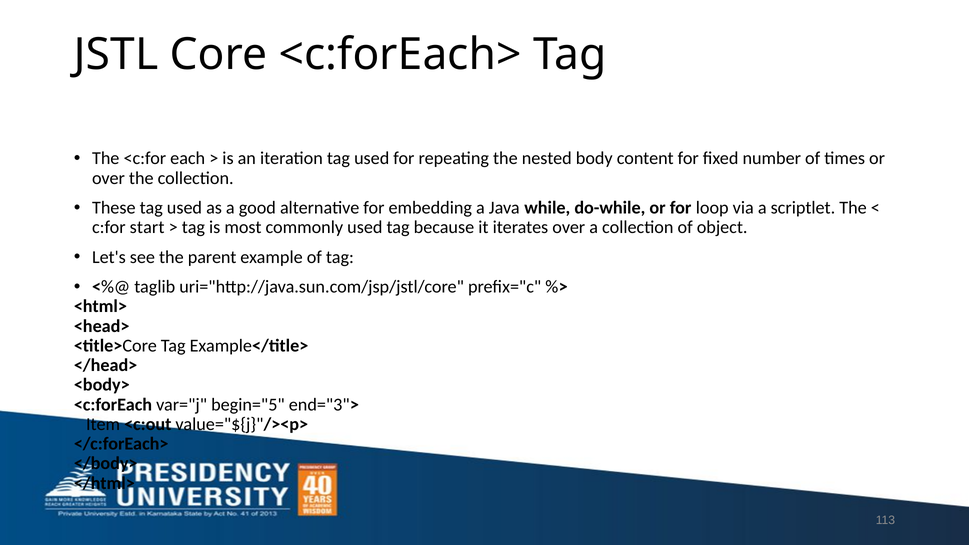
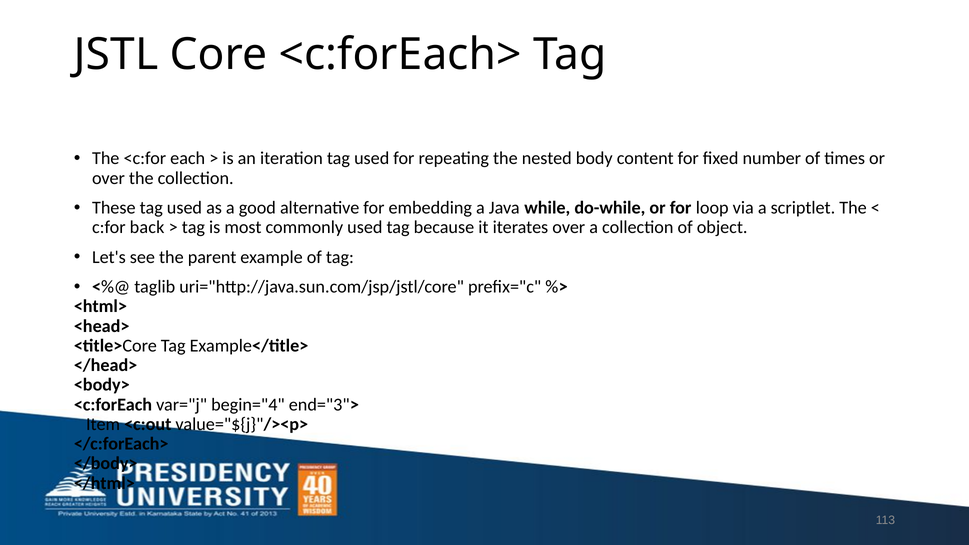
start: start -> back
begin="5: begin="5 -> begin="4
